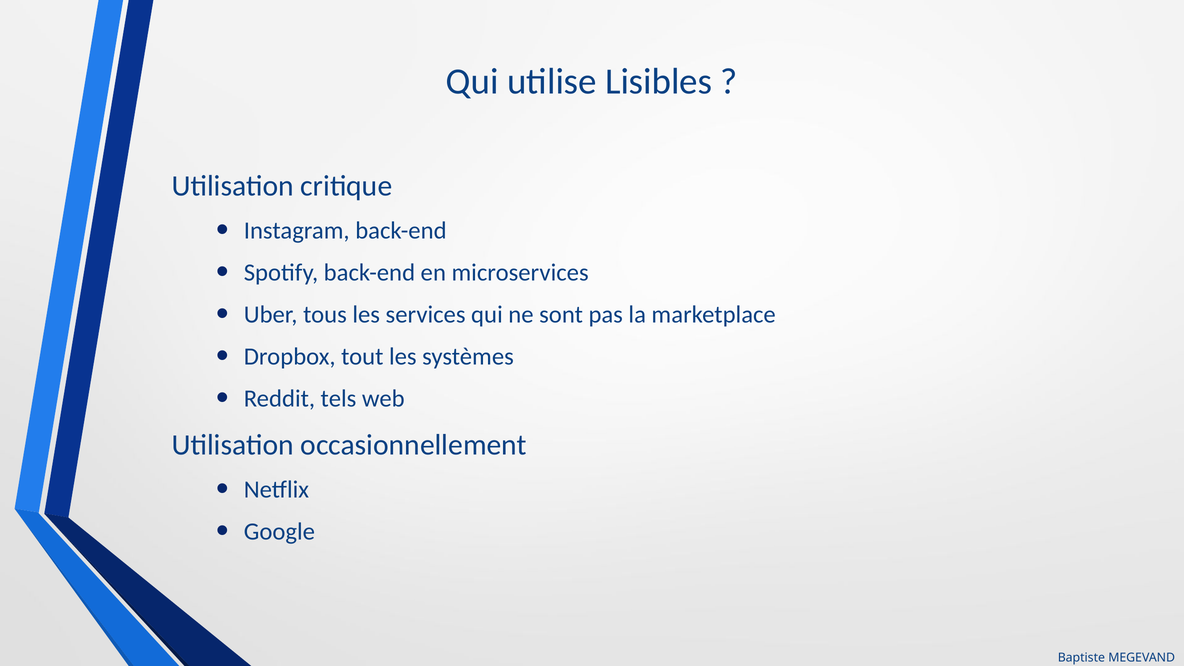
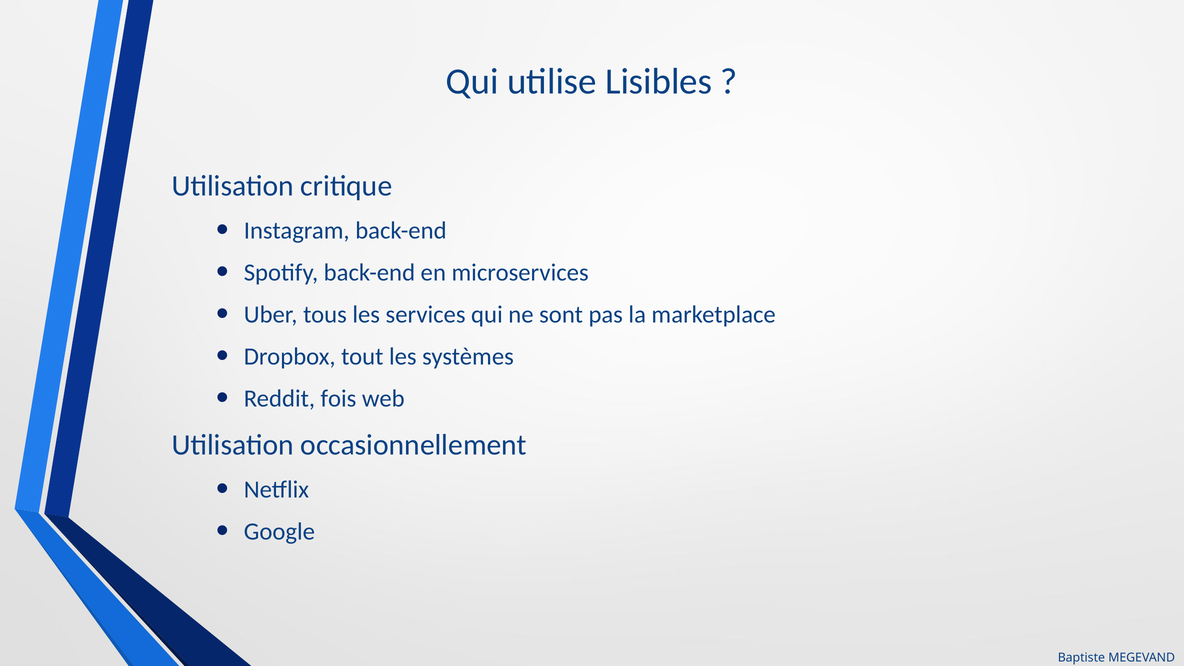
tels: tels -> fois
